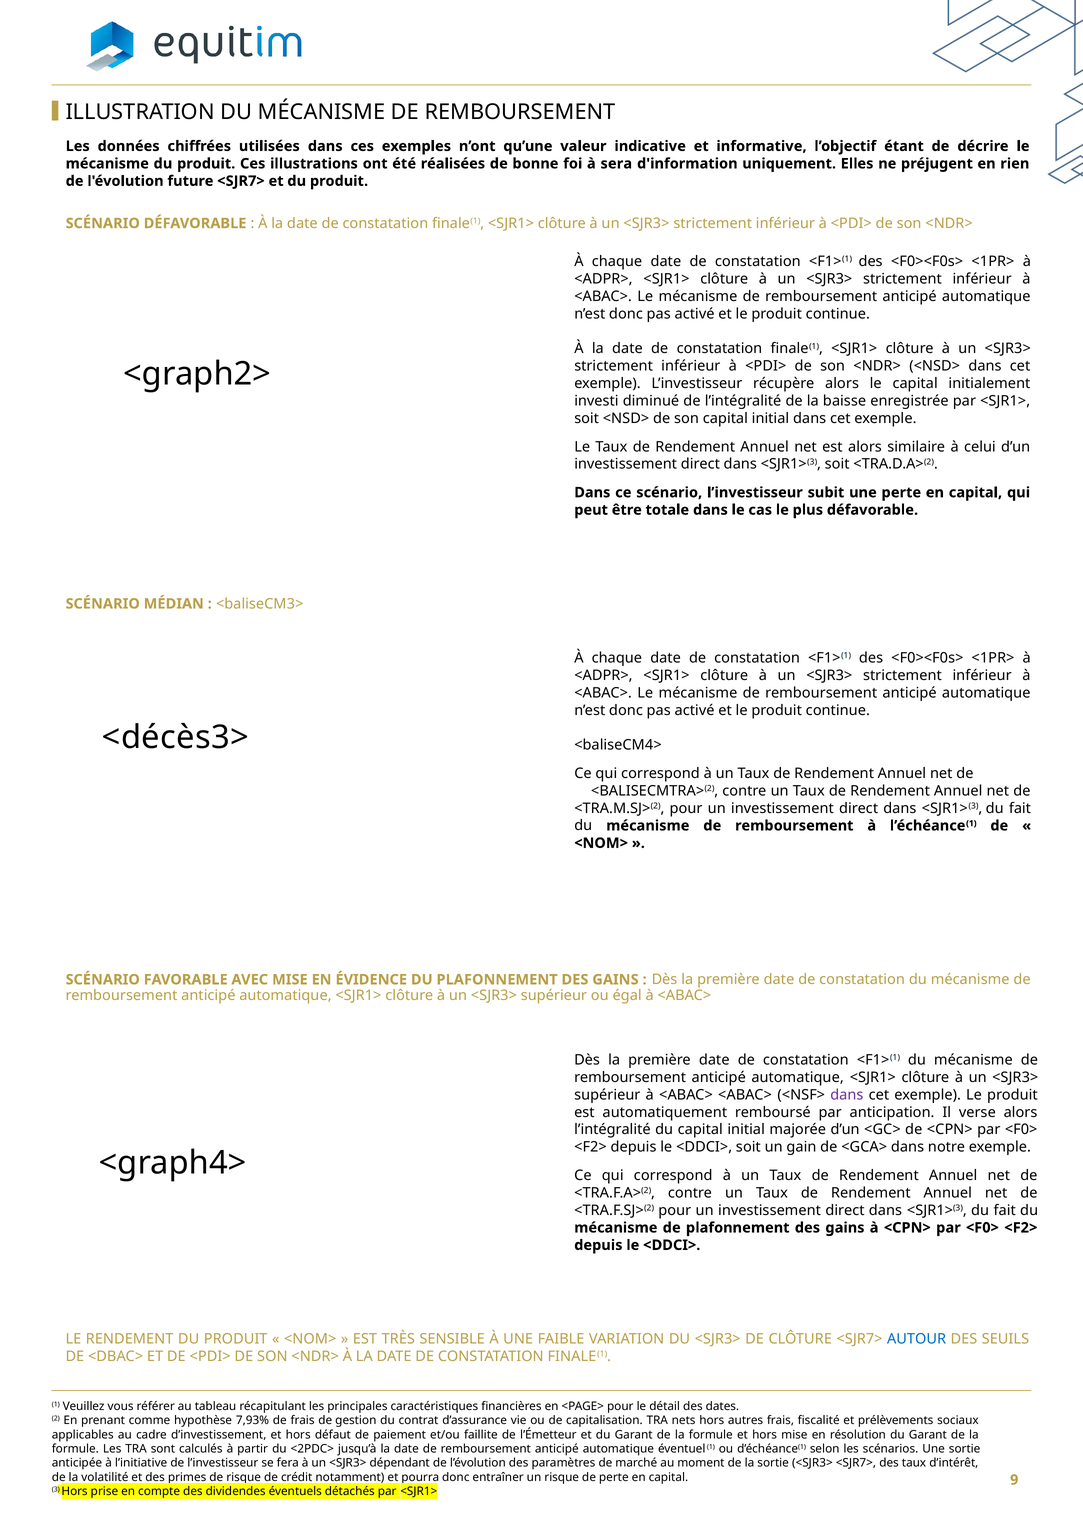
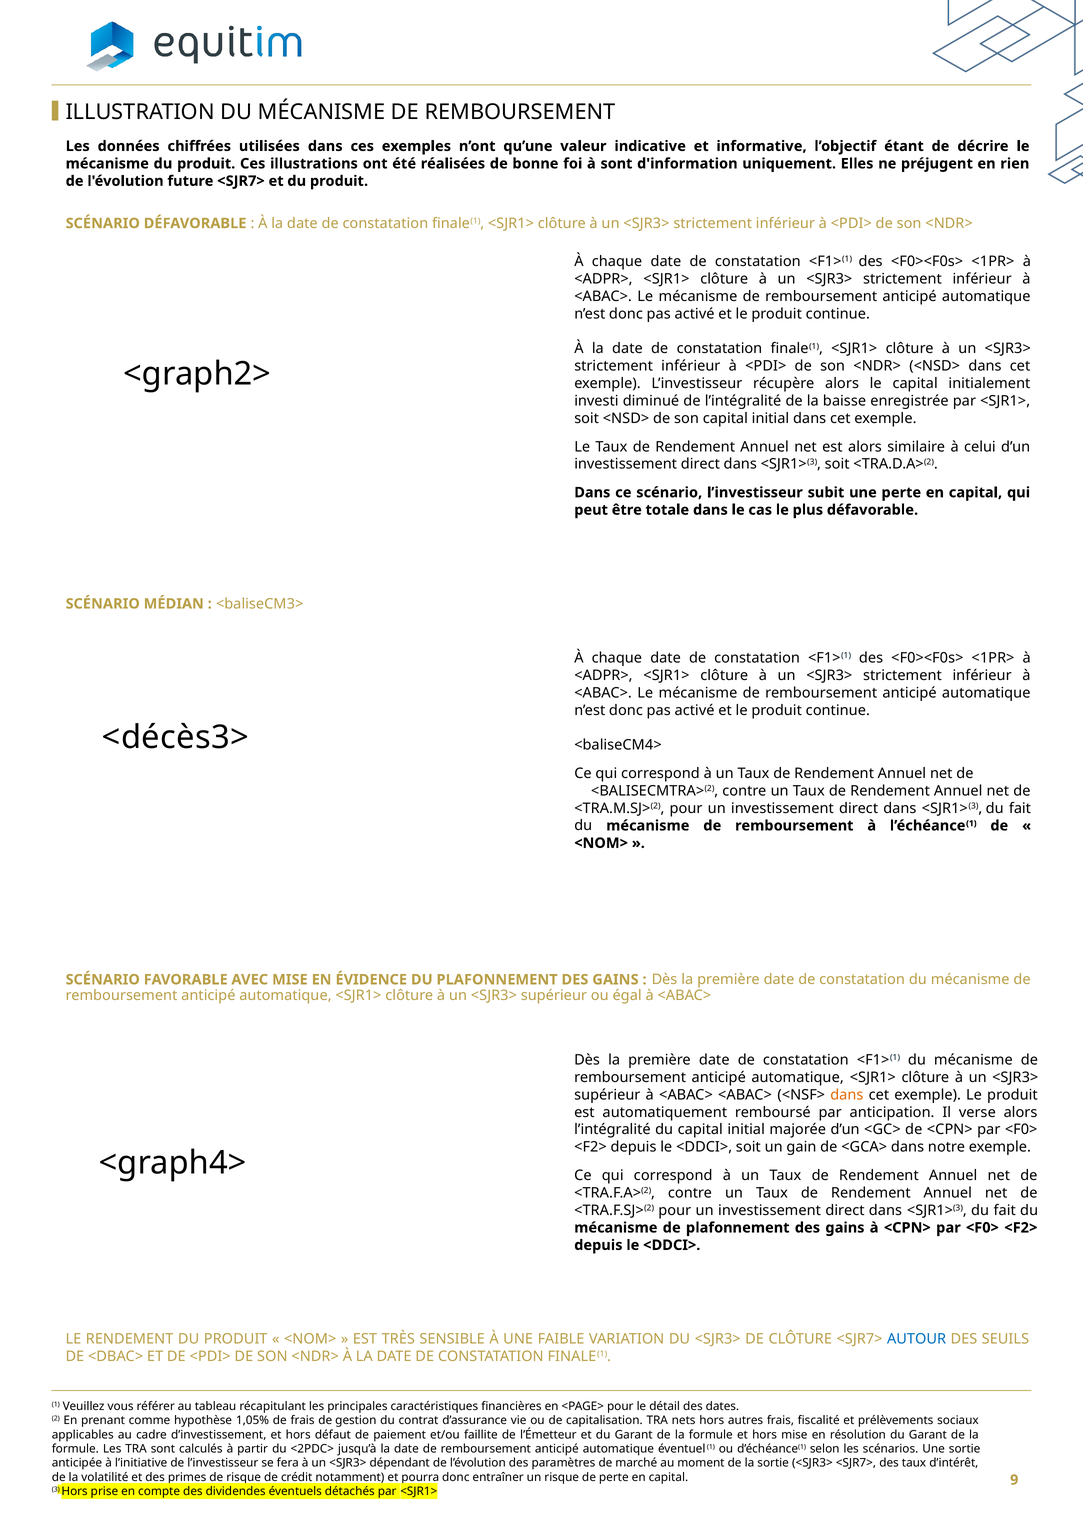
à sera: sera -> sont
dans at (847, 1095) colour: purple -> orange
7,93%: 7,93% -> 1,05%
